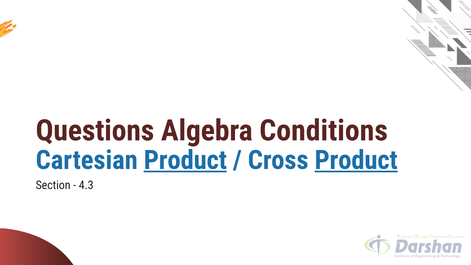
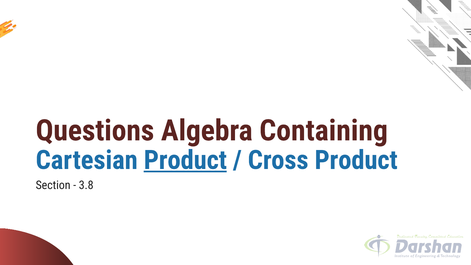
Conditions: Conditions -> Containing
Product at (356, 160) underline: present -> none
4.3: 4.3 -> 3.8
